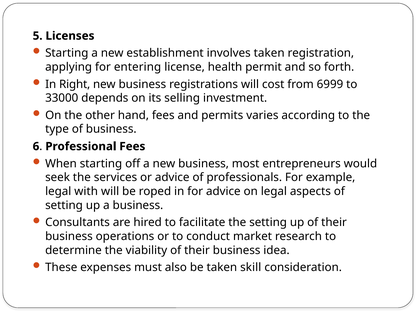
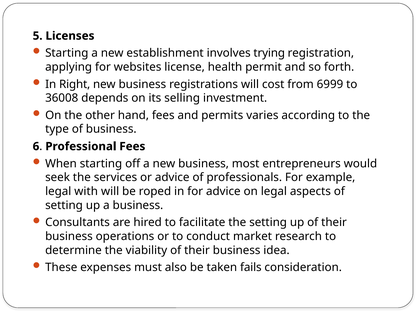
involves taken: taken -> trying
entering: entering -> websites
33000: 33000 -> 36008
skill: skill -> fails
